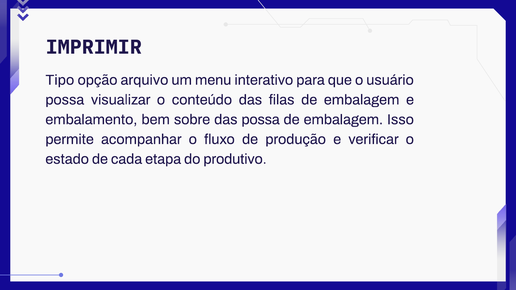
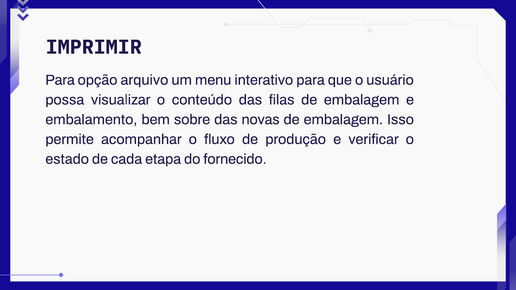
Tipo at (60, 80): Tipo -> Para
das possa: possa -> novas
produtivo: produtivo -> fornecido
